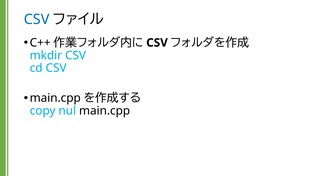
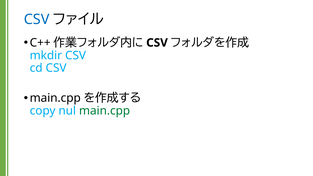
main.cpp at (105, 111) colour: black -> green
